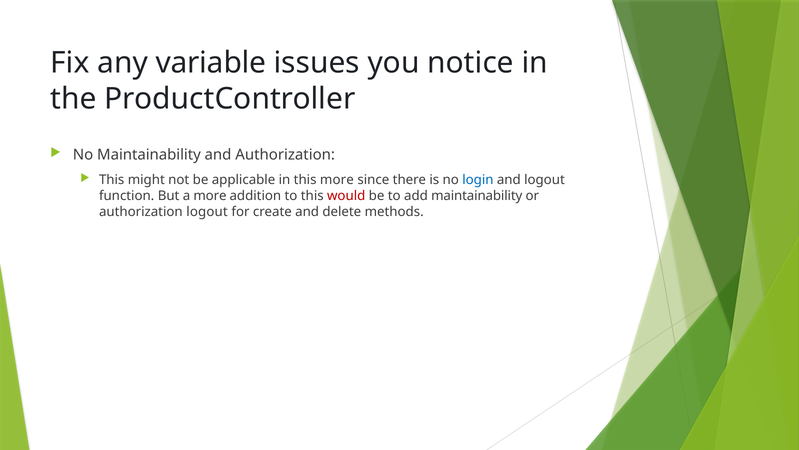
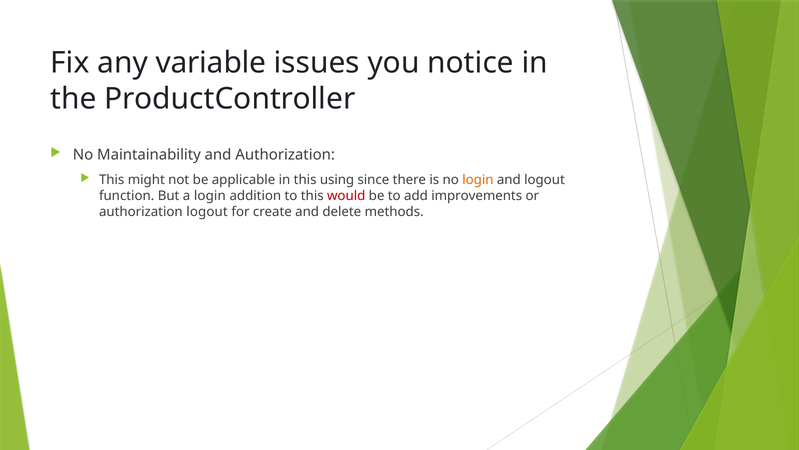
this more: more -> using
login at (478, 180) colour: blue -> orange
a more: more -> login
add maintainability: maintainability -> improvements
